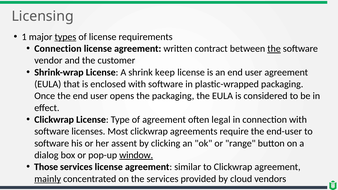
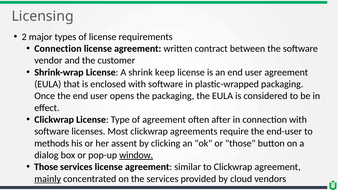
1: 1 -> 2
types underline: present -> none
the at (274, 49) underline: present -> none
legal: legal -> after
software at (52, 143): software -> methods
or range: range -> those
